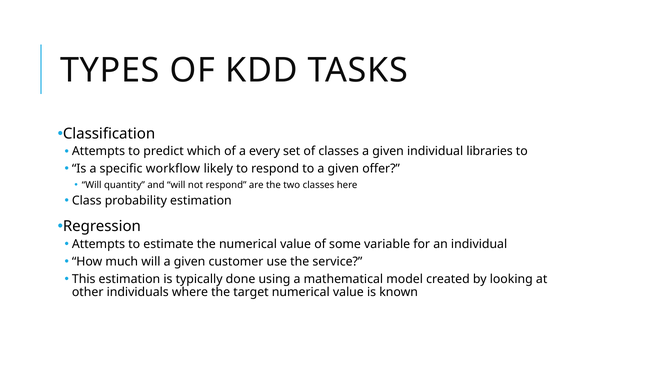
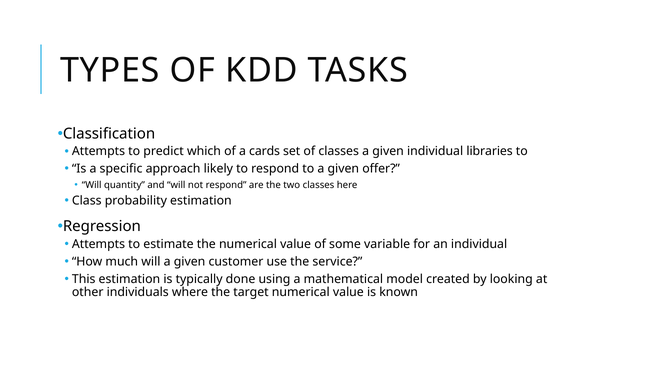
every: every -> cards
workflow: workflow -> approach
